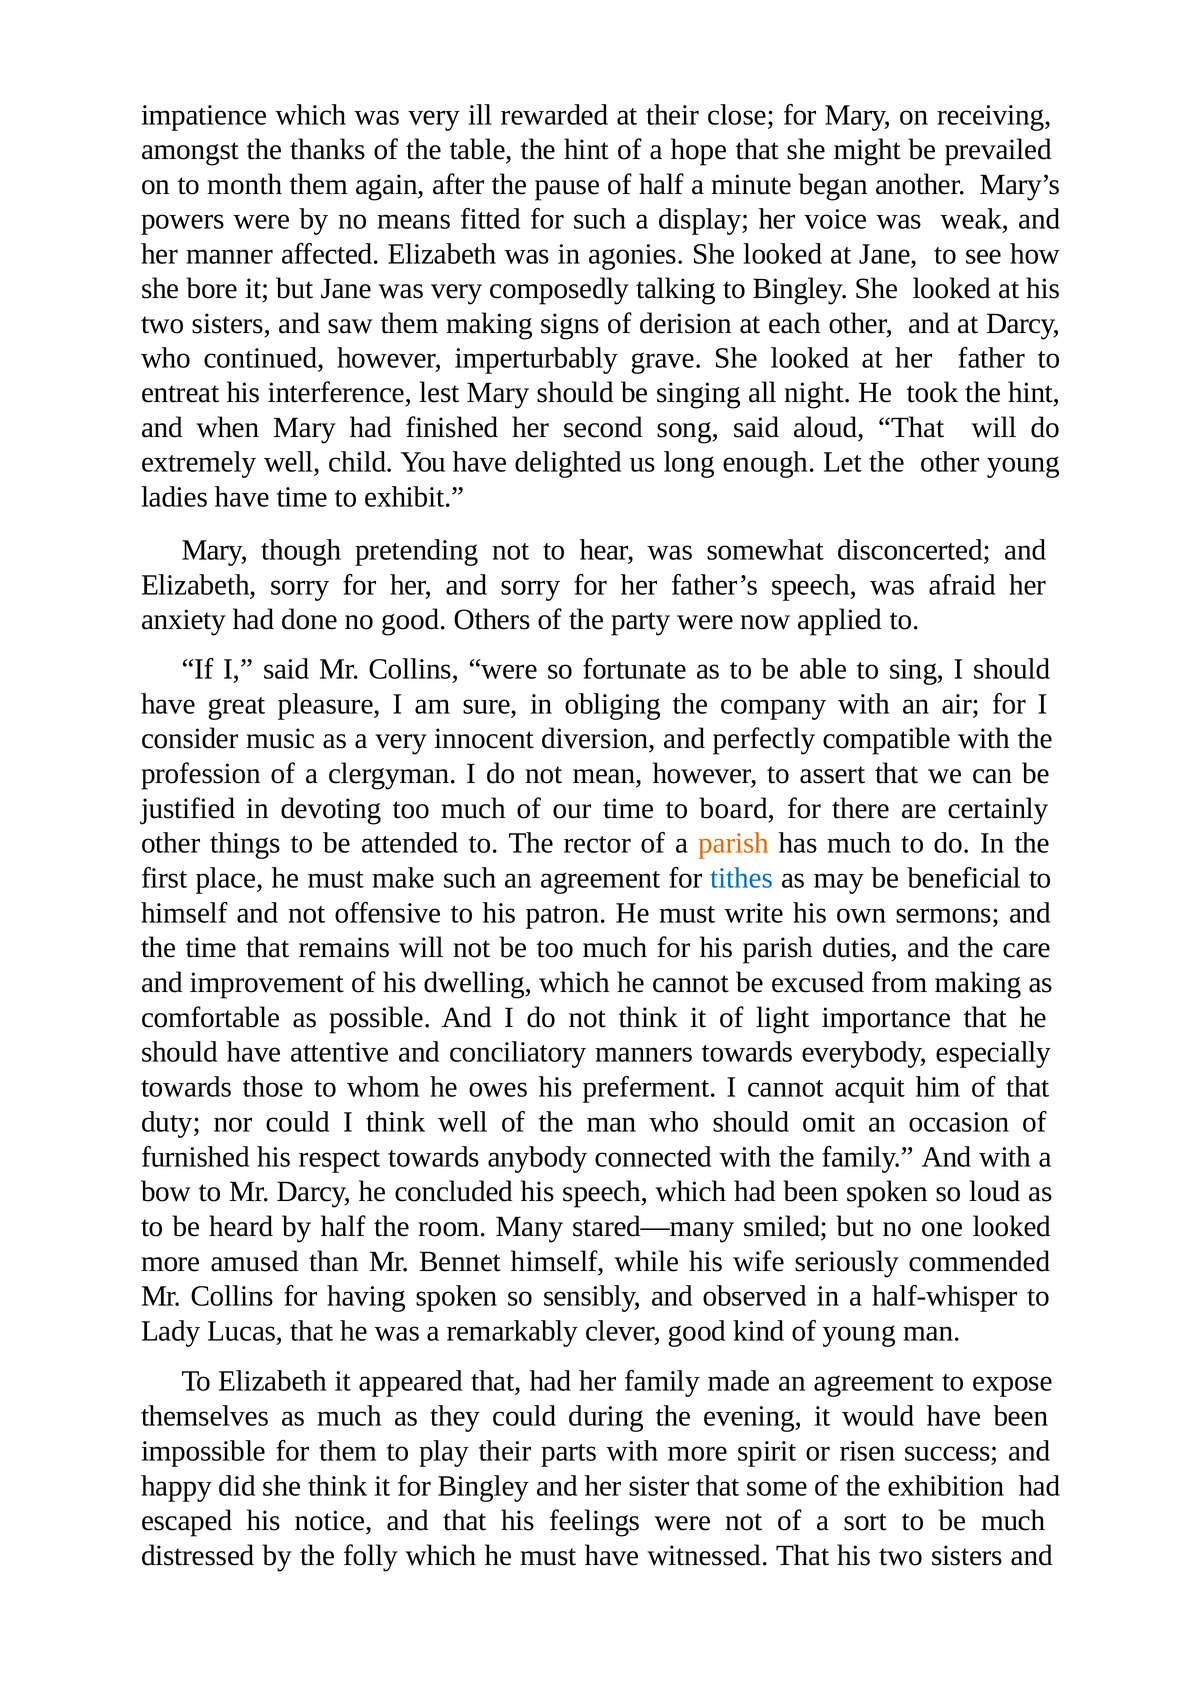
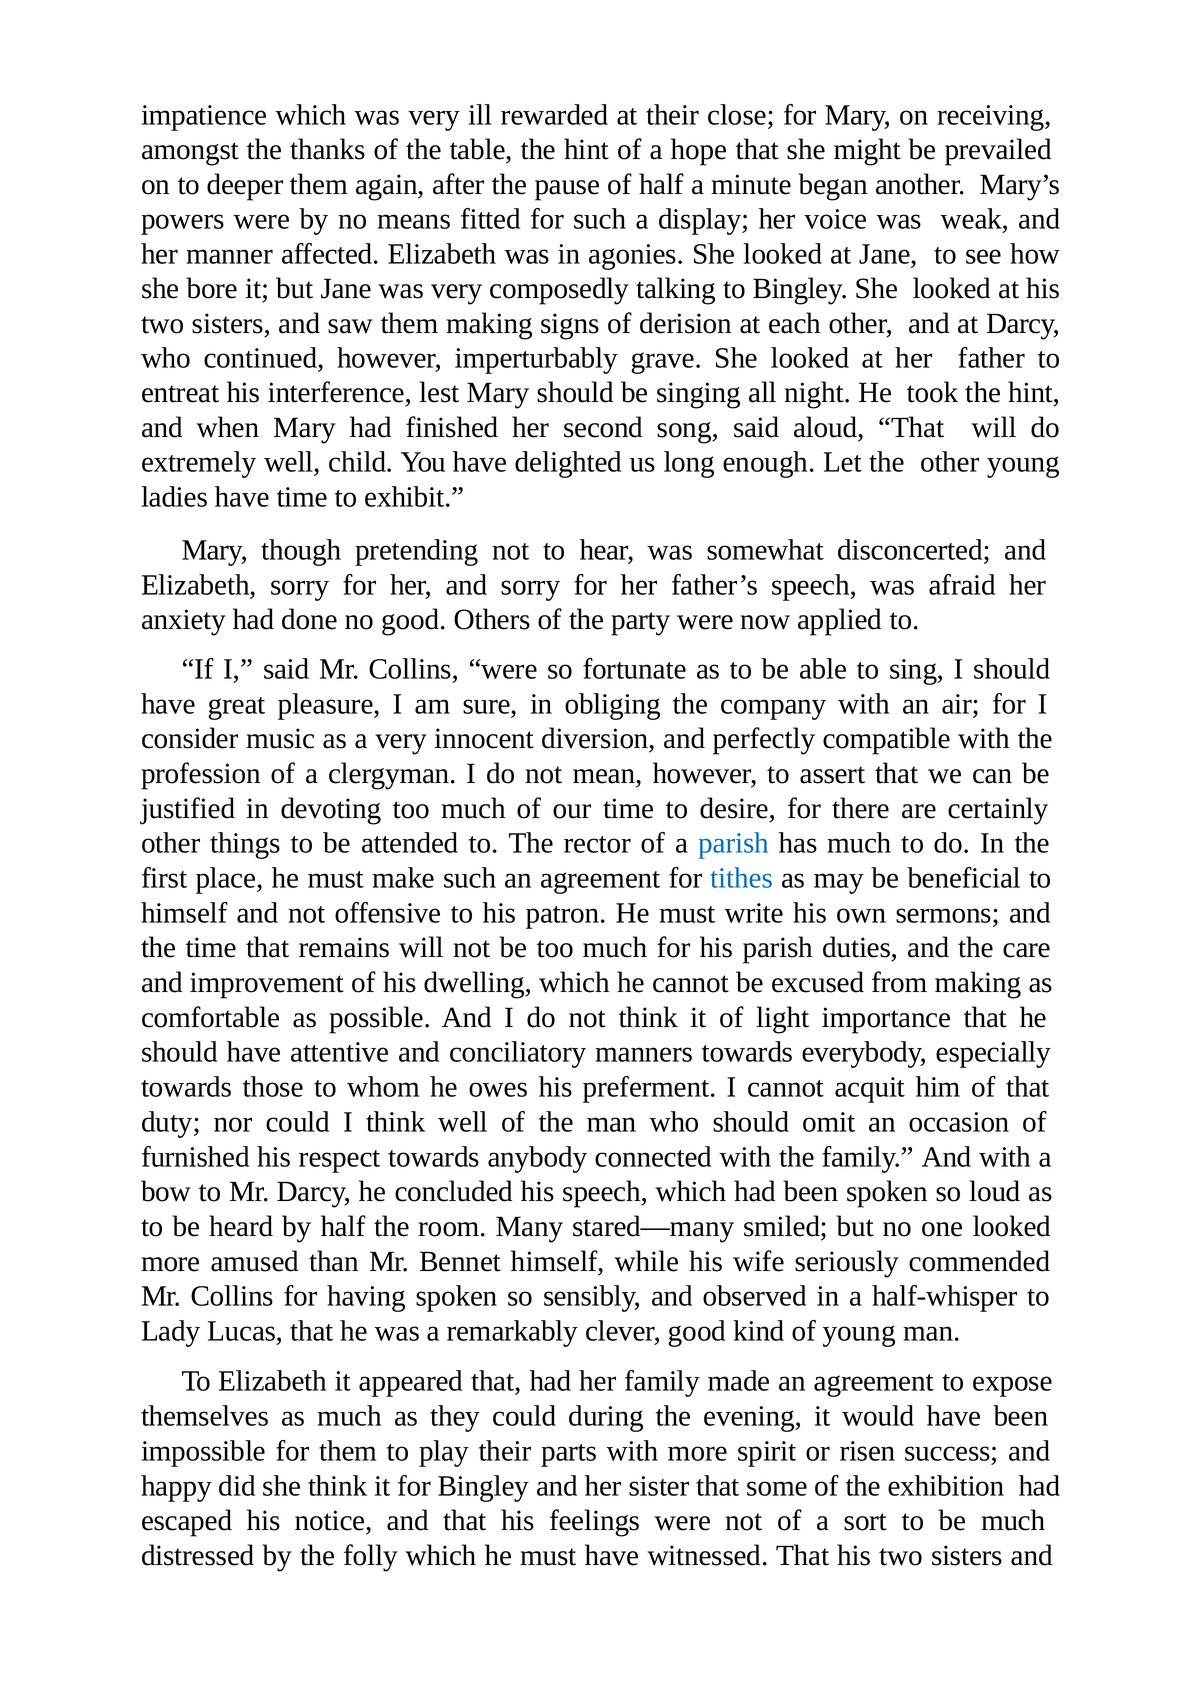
month: month -> deeper
board: board -> desire
parish at (734, 843) colour: orange -> blue
